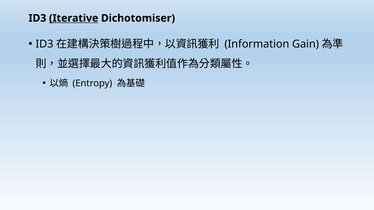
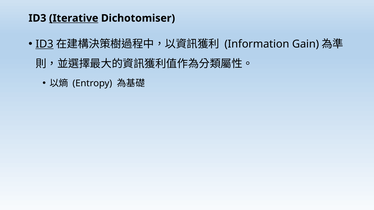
ID3 at (44, 44) underline: none -> present
